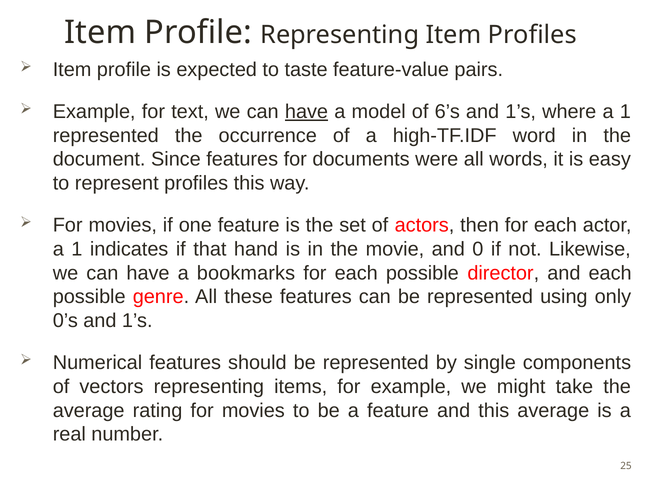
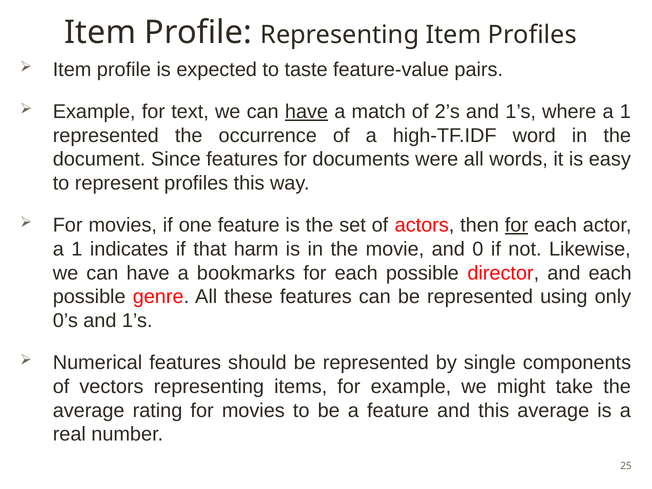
model: model -> match
6’s: 6’s -> 2’s
for at (516, 225) underline: none -> present
hand: hand -> harm
